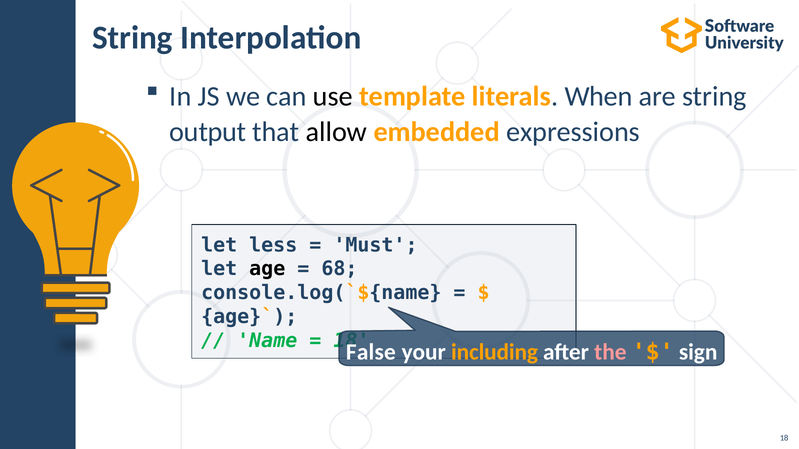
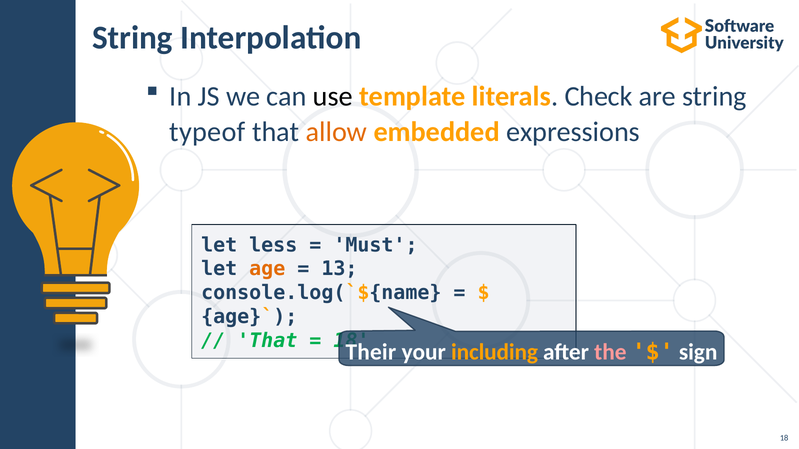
When: When -> Check
output: output -> typeof
allow colour: black -> orange
age colour: black -> orange
68: 68 -> 13
Name at (267, 341): Name -> That
False: False -> Their
